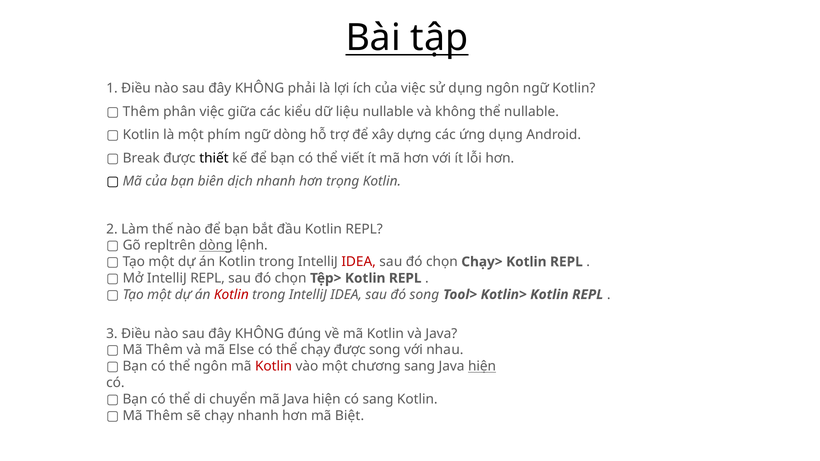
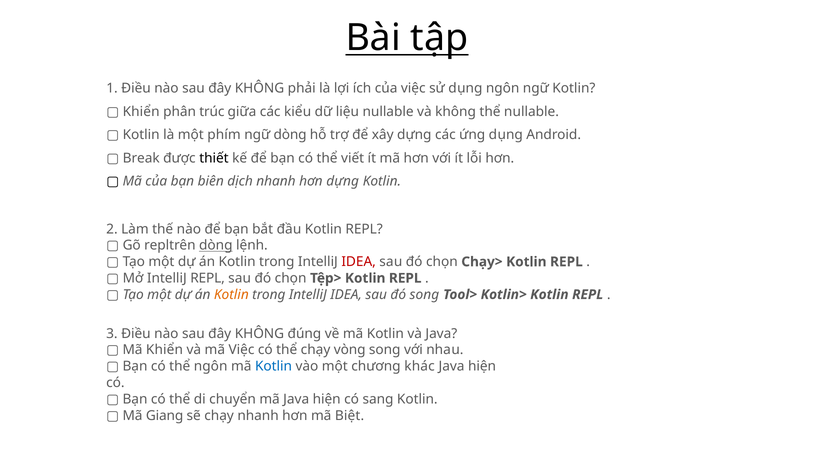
Thêm at (141, 112): Thêm -> Khiển
phân việc: việc -> trúc
hơn trọng: trọng -> dựng
Kotlin at (231, 295) colour: red -> orange
Thêm at (164, 350): Thêm -> Khiển
mã Else: Else -> Việc
chạy được: được -> vòng
Kotlin at (274, 367) colour: red -> blue
chương sang: sang -> khác
hiện at (482, 367) underline: present -> none
Thêm at (164, 416): Thêm -> Giang
